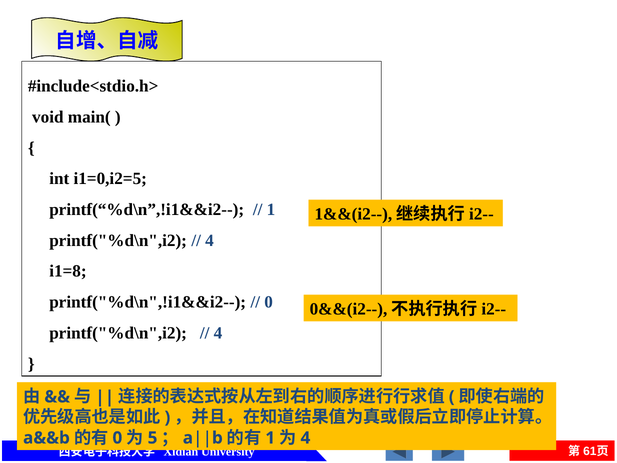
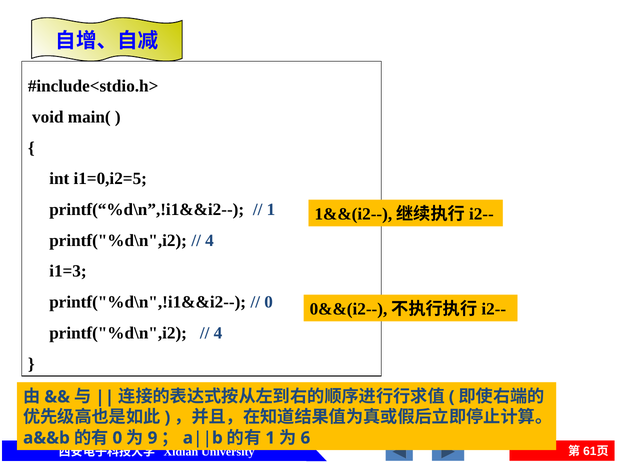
i1=8: i1=8 -> i1=3
5: 5 -> 9
4 at (305, 438): 4 -> 6
